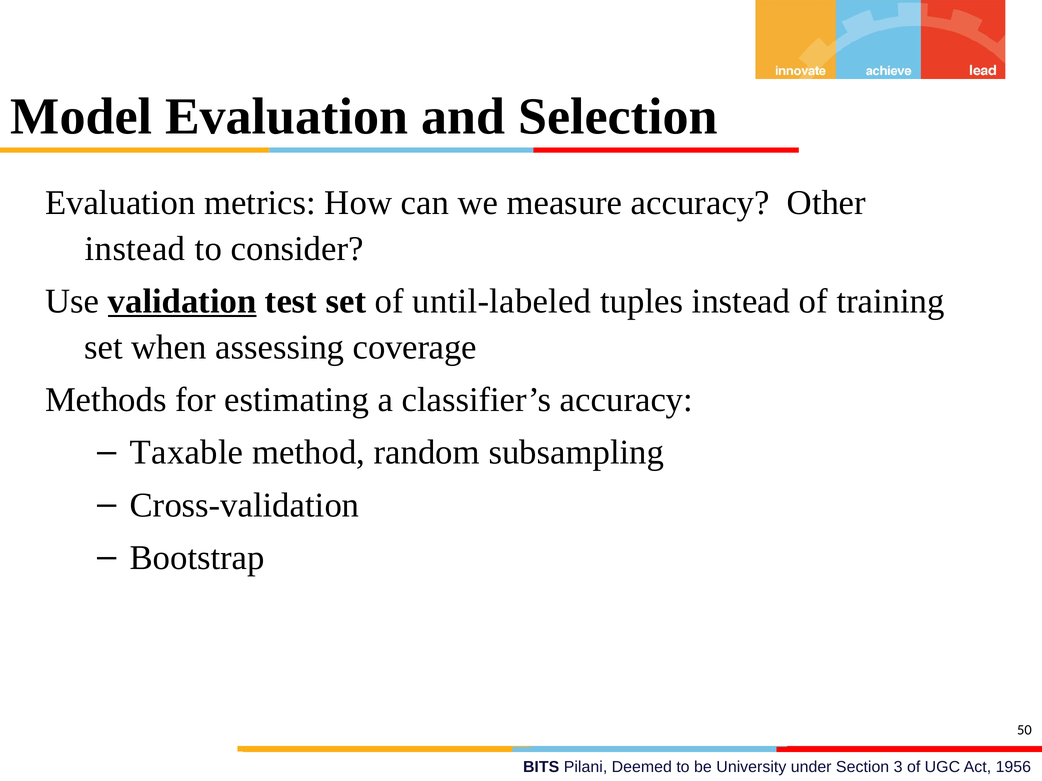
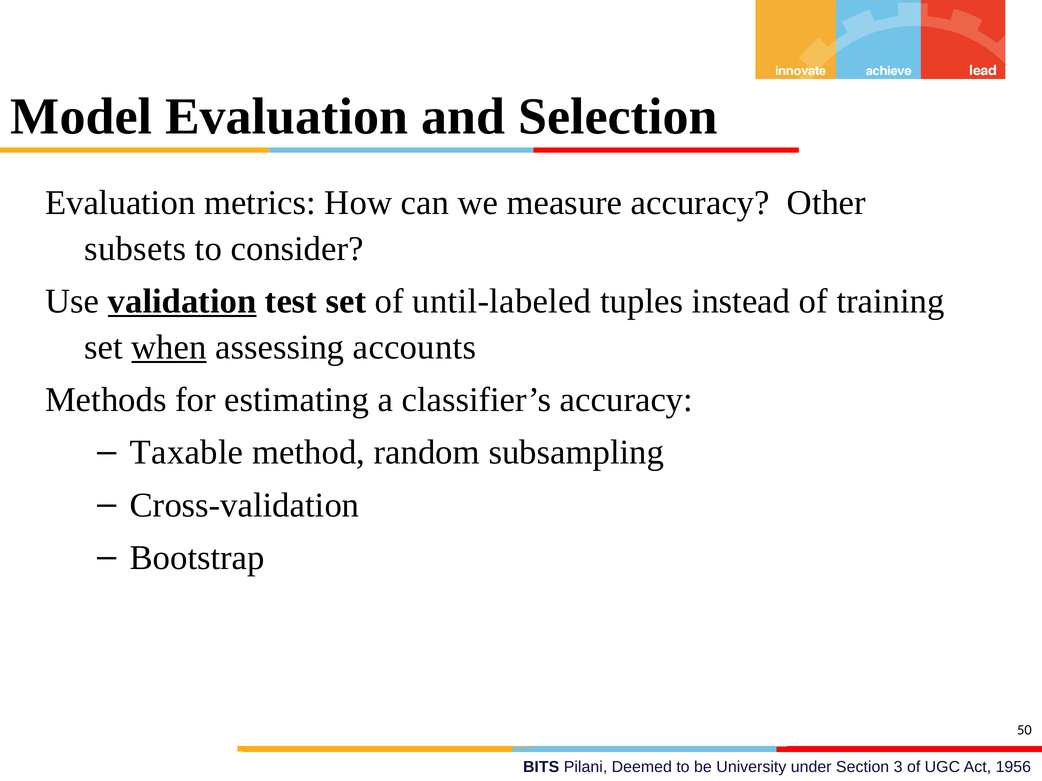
instead at (135, 249): instead -> subsets
when underline: none -> present
coverage: coverage -> accounts
